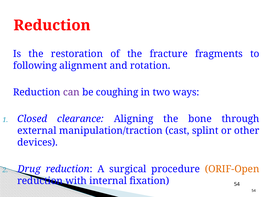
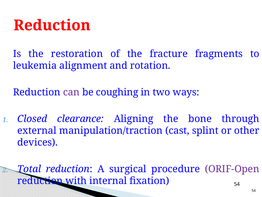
following: following -> leukemia
Drug: Drug -> Total
ORIF-Open colour: orange -> purple
